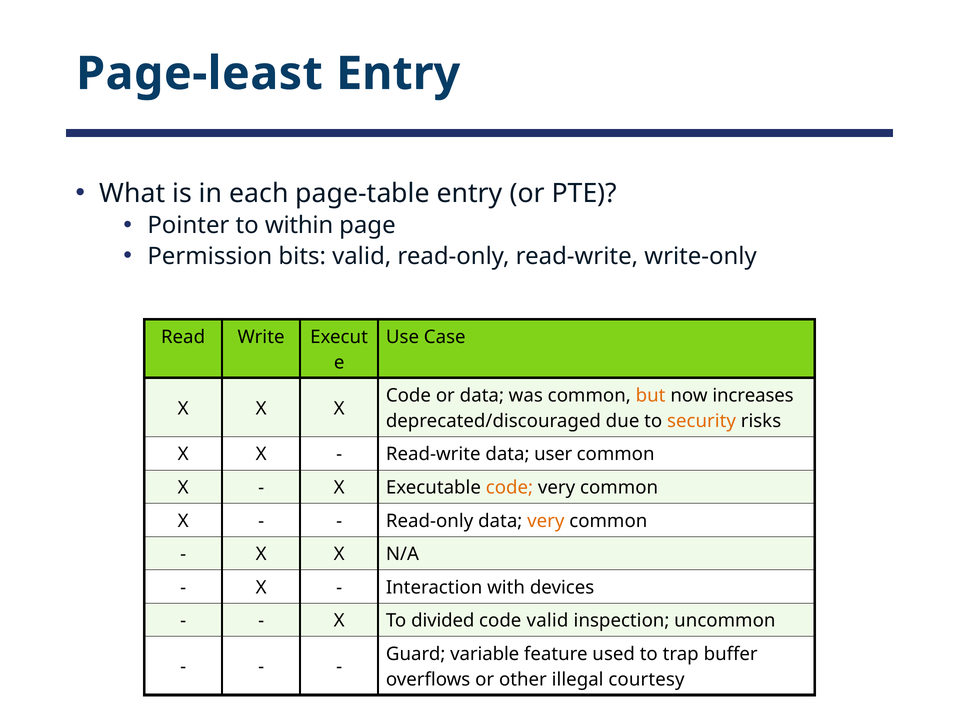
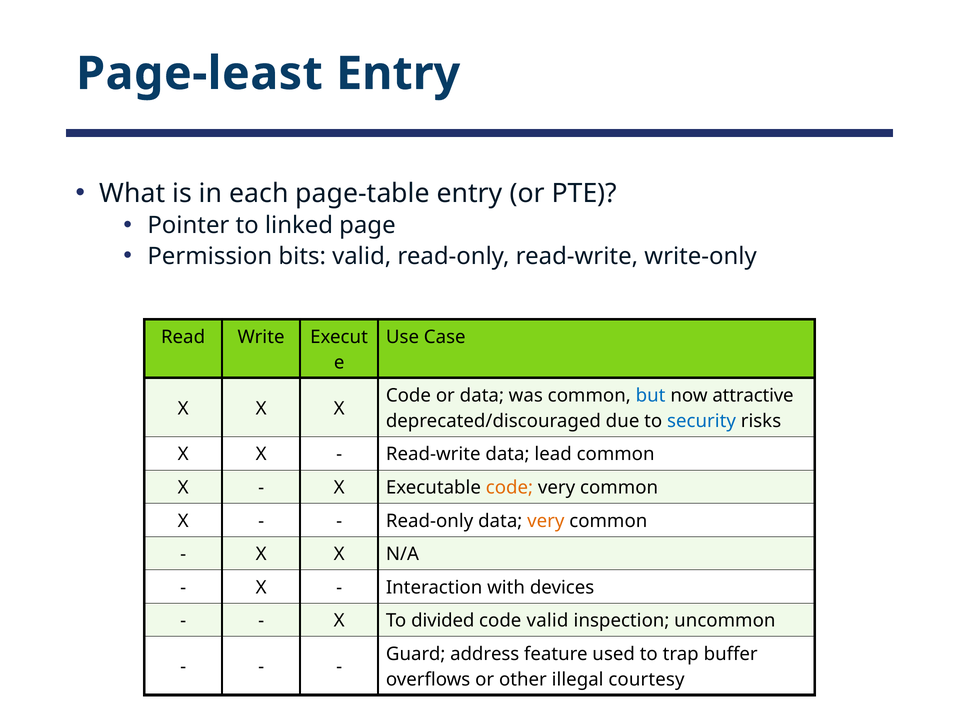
within: within -> linked
but colour: orange -> blue
increases: increases -> attractive
security colour: orange -> blue
user: user -> lead
variable: variable -> address
